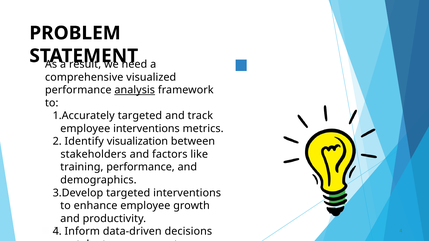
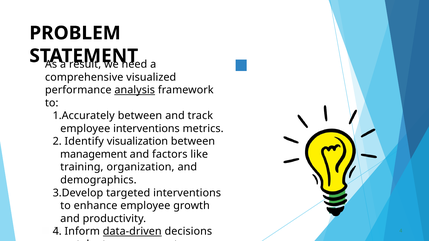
targeted at (140, 116): targeted -> between
stakeholders at (94, 154): stakeholders -> management
training performance: performance -> organization
data-driven underline: none -> present
